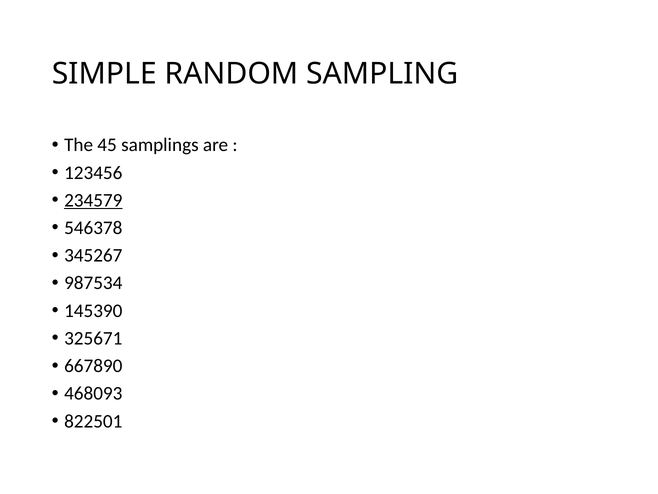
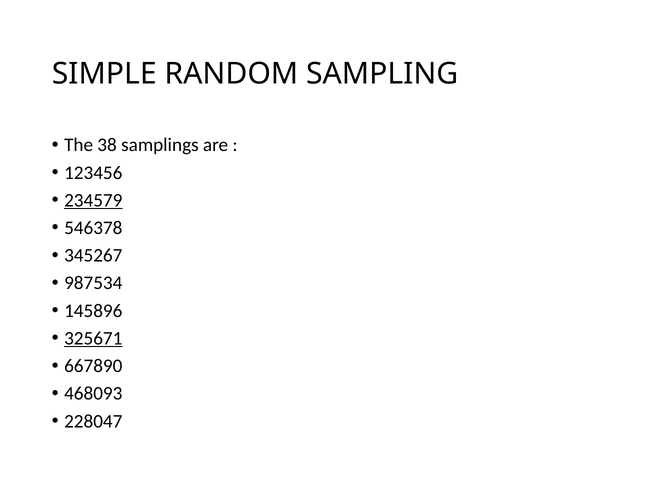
45: 45 -> 38
145390: 145390 -> 145896
325671 underline: none -> present
822501: 822501 -> 228047
